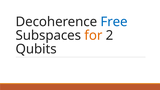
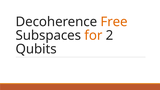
Free colour: blue -> orange
